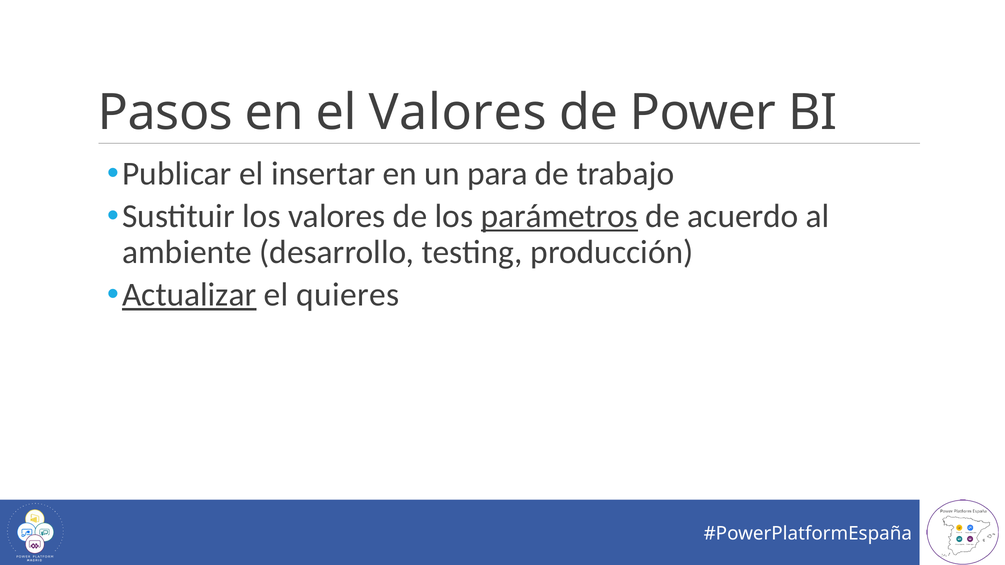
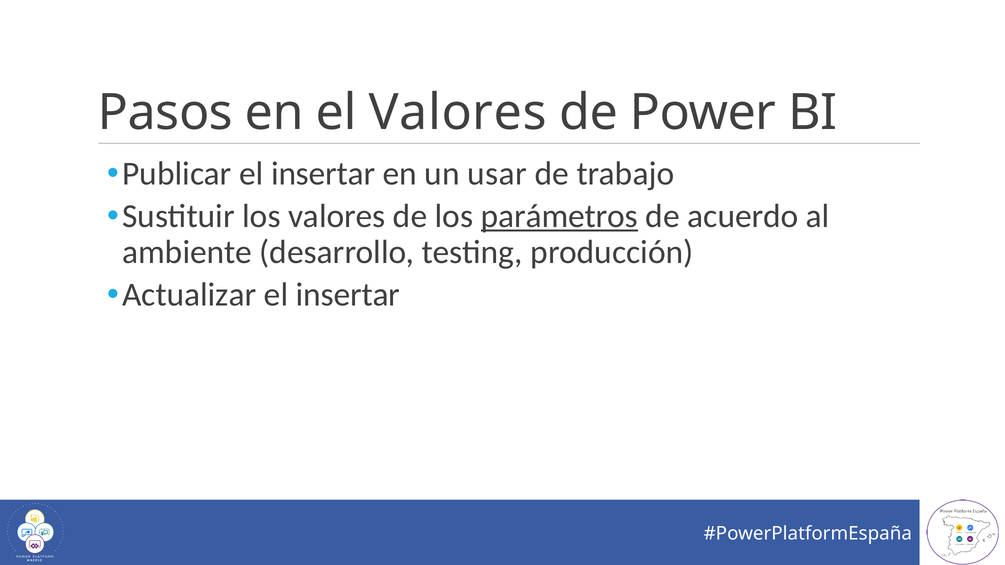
para: para -> usar
Actualizar underline: present -> none
quieres at (348, 295): quieres -> insertar
